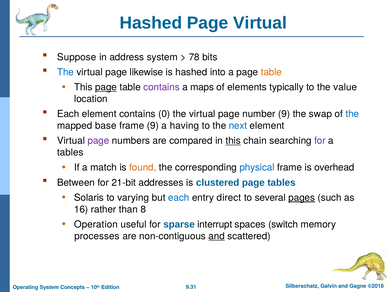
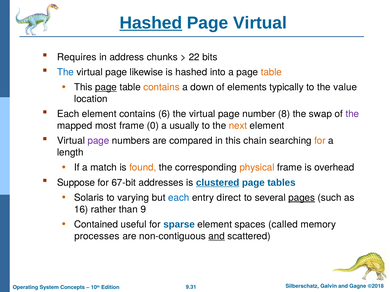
Hashed at (151, 23) underline: none -> present
Suppose: Suppose -> Requires
address system: system -> chunks
78: 78 -> 22
contains at (162, 87) colour: purple -> orange
maps: maps -> down
0: 0 -> 6
number 9: 9 -> 8
the at (352, 114) colour: blue -> purple
base: base -> most
frame 9: 9 -> 0
having: having -> usually
next colour: blue -> orange
this at (233, 141) underline: present -> none
for at (320, 141) colour: purple -> orange
tables at (70, 153): tables -> length
physical colour: blue -> orange
Between: Between -> Suppose
21-bit: 21-bit -> 67-bit
clustered underline: none -> present
8: 8 -> 9
Operation: Operation -> Contained
sparse interrupt: interrupt -> element
switch: switch -> called
